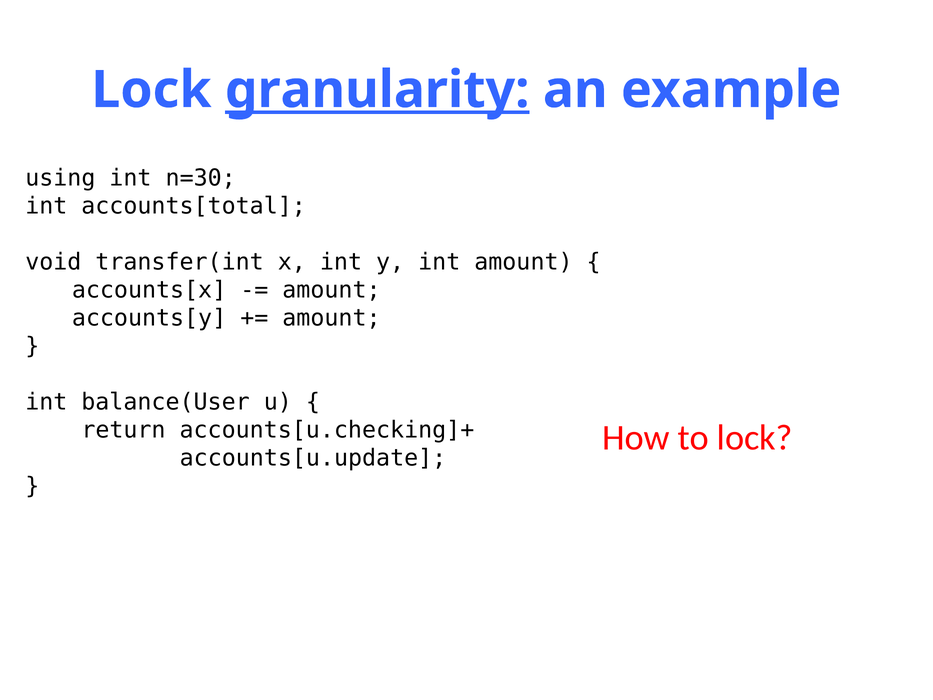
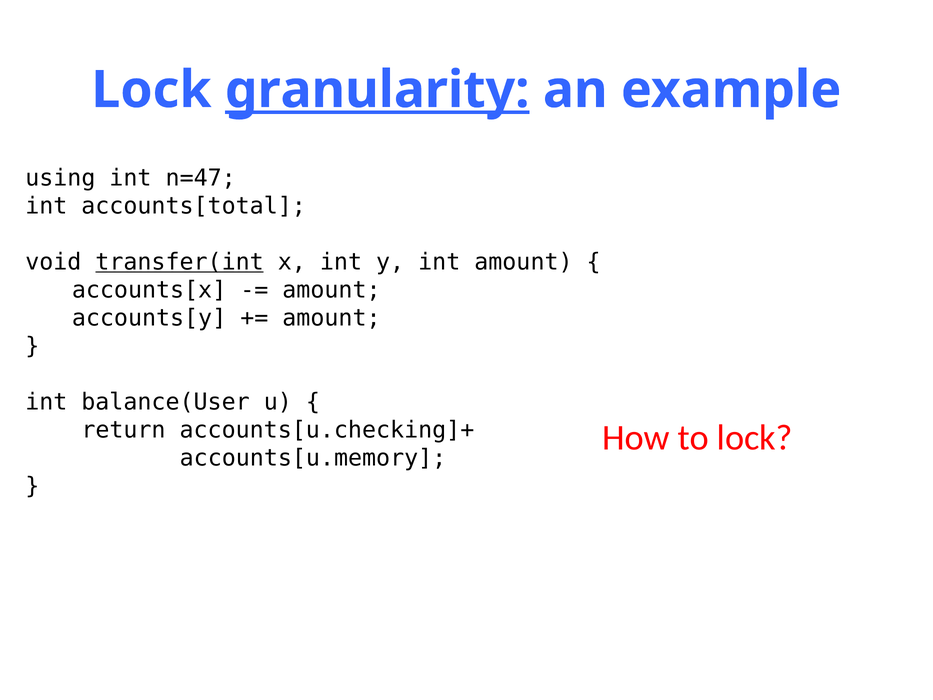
n=30: n=30 -> n=47
transfer(int underline: none -> present
accounts[u.update: accounts[u.update -> accounts[u.memory
